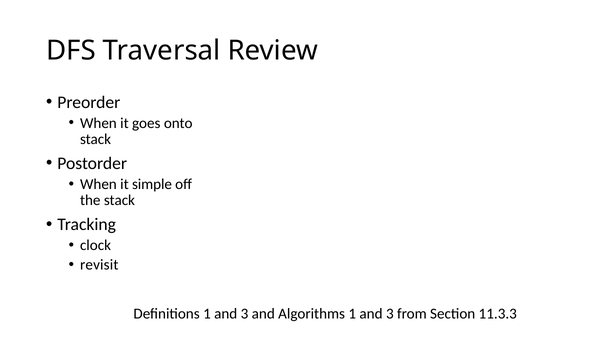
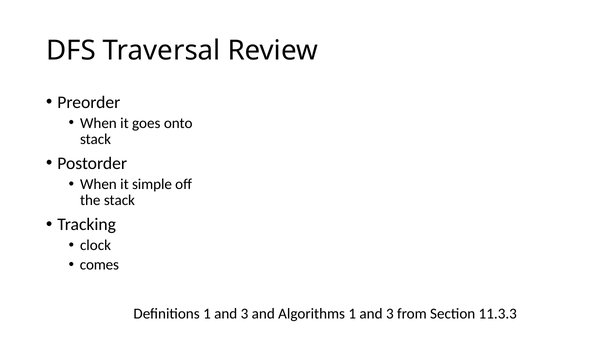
revisit: revisit -> comes
